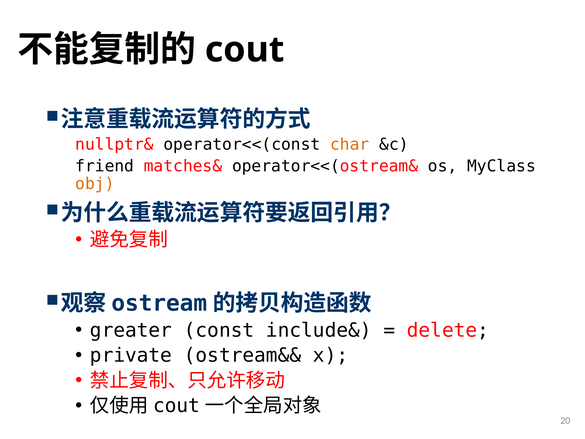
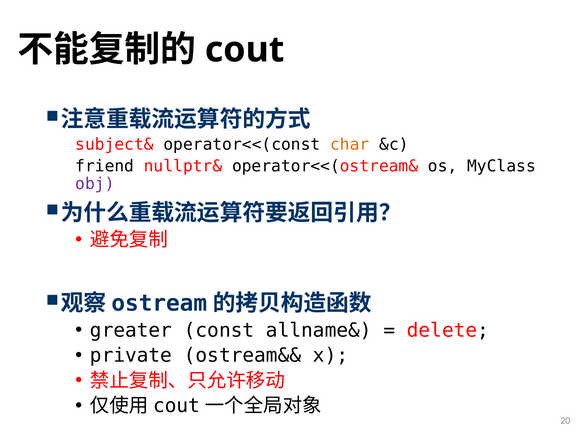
nullptr&: nullptr& -> subject&
matches&: matches& -> nullptr&
obj colour: orange -> purple
include&: include& -> allname&
